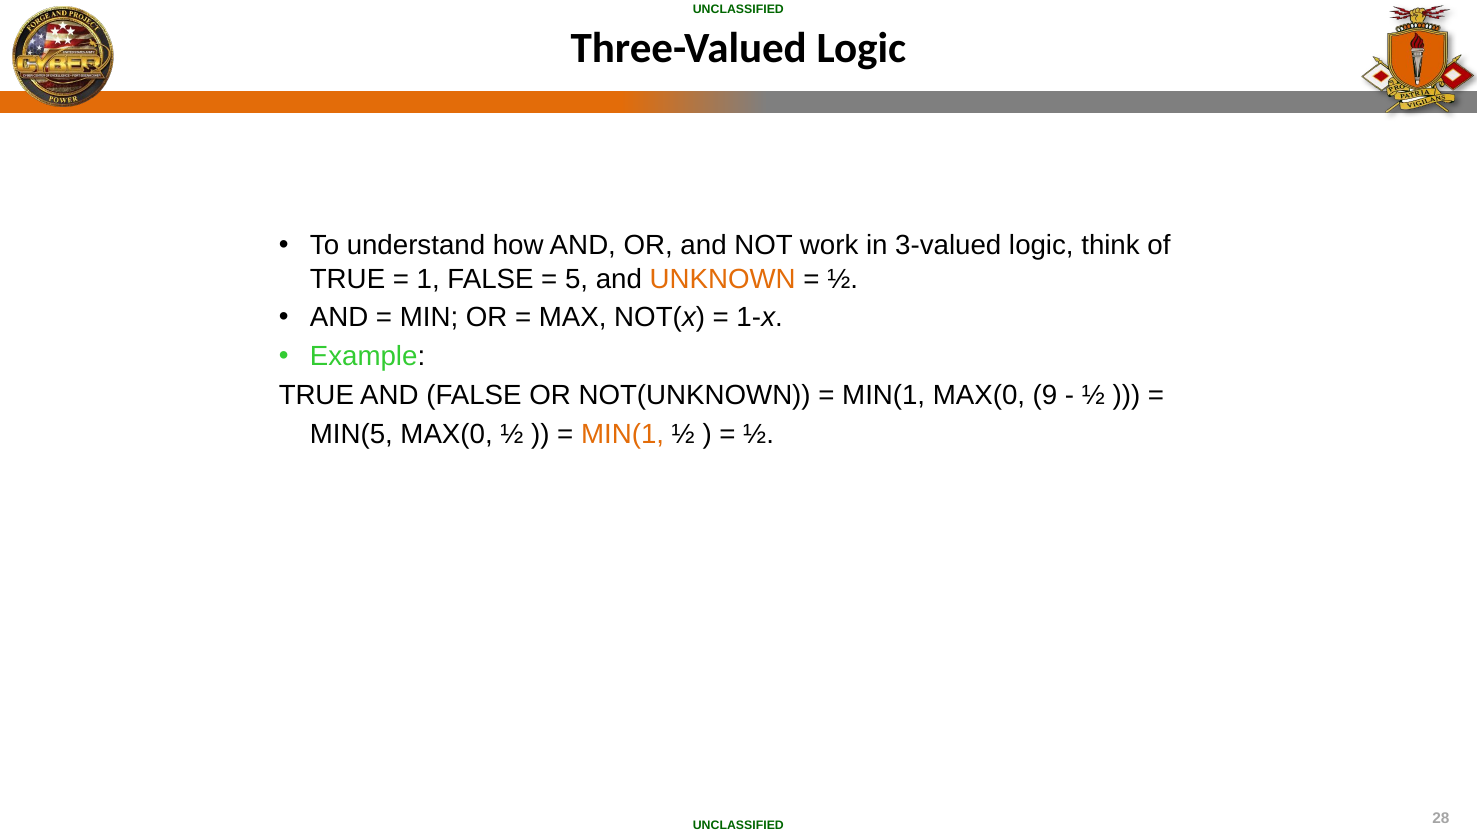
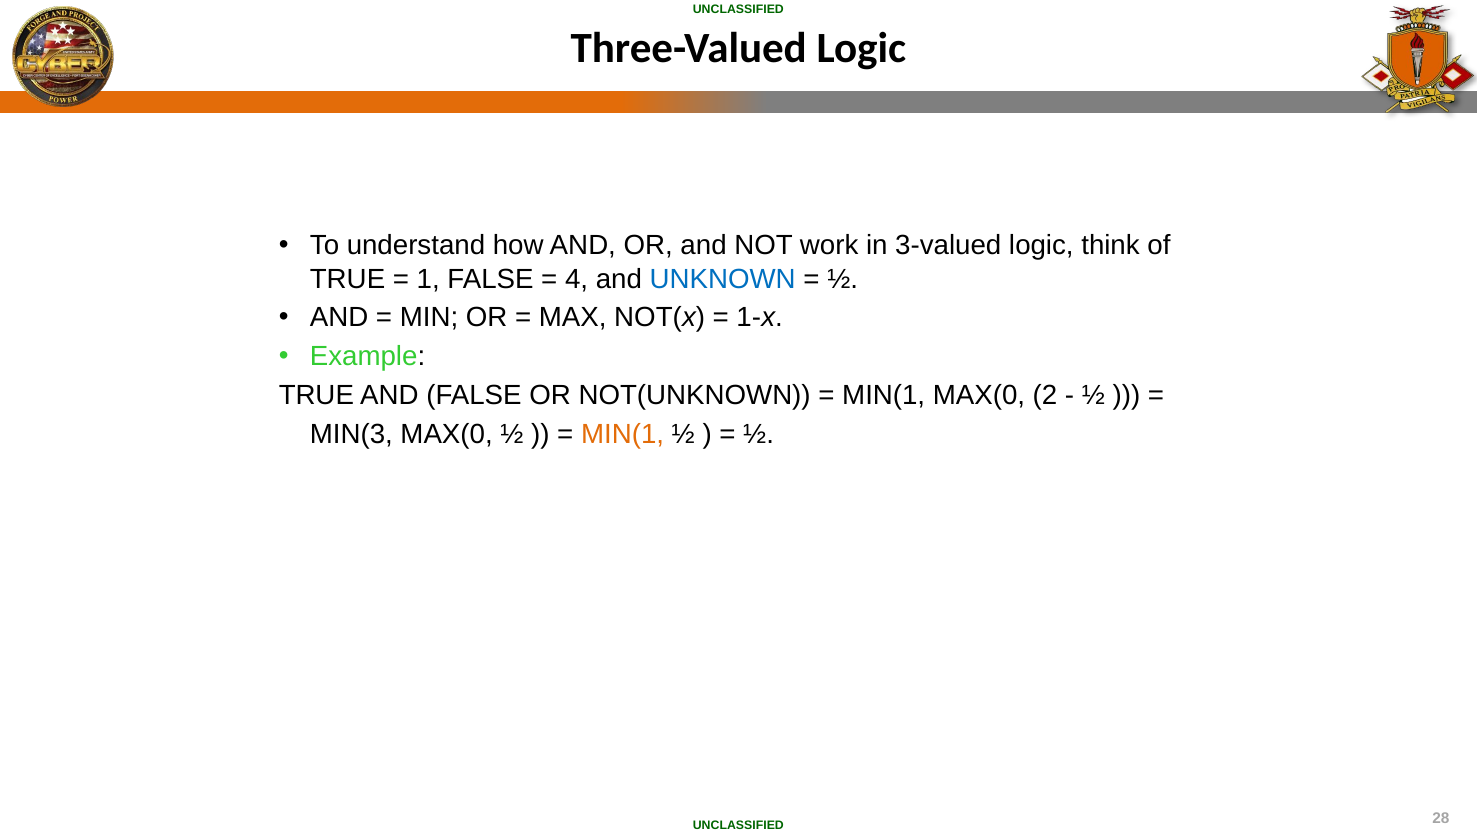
5: 5 -> 4
UNKNOWN colour: orange -> blue
9: 9 -> 2
MIN(5: MIN(5 -> MIN(3
